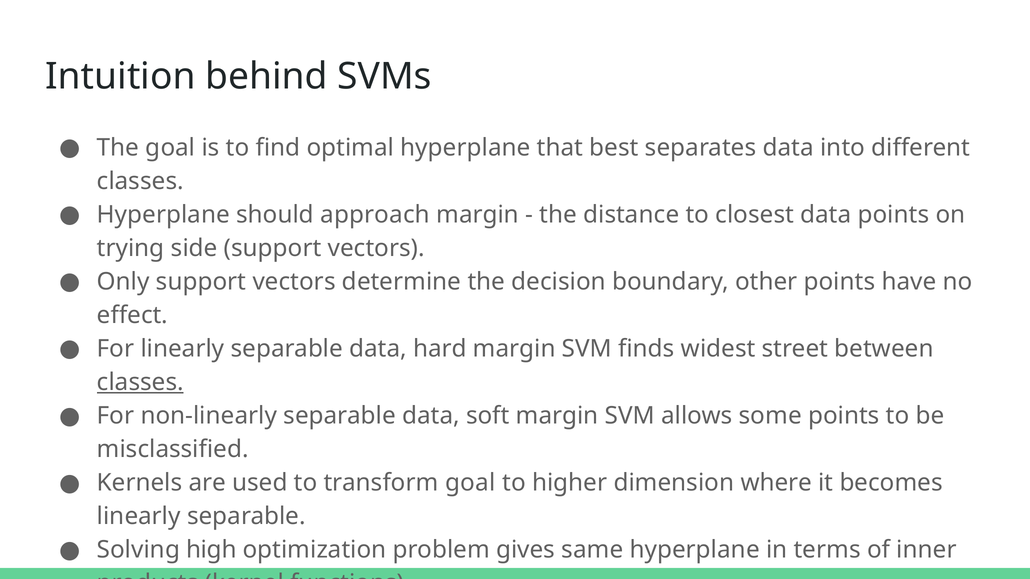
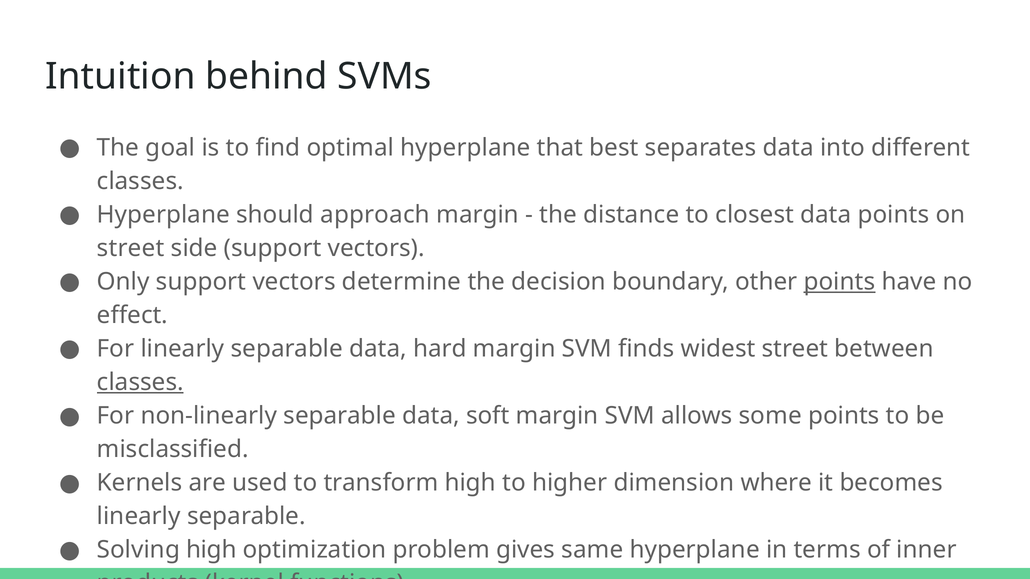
trying at (131, 248): trying -> street
points at (839, 282) underline: none -> present
transform goal: goal -> high
